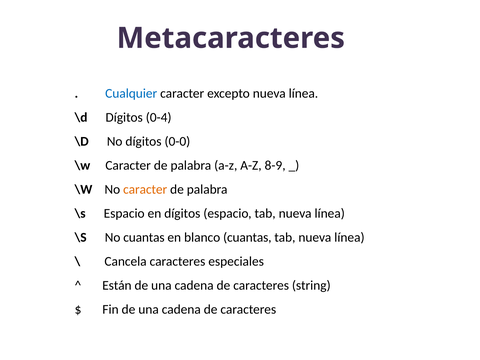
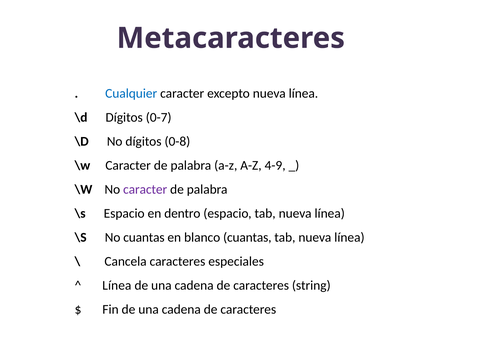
0-4: 0-4 -> 0-7
0-0: 0-0 -> 0-8
8-9: 8-9 -> 4-9
caracter at (145, 189) colour: orange -> purple
en dígitos: dígitos -> dentro
Están at (117, 285): Están -> Línea
